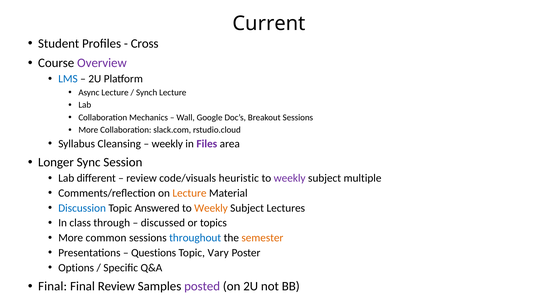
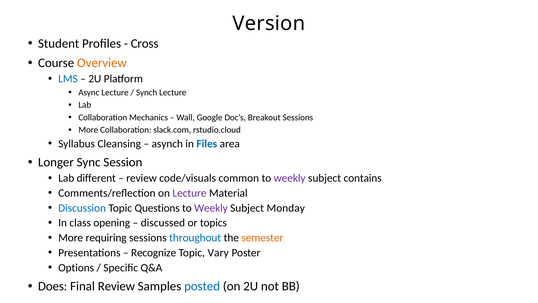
Current: Current -> Version
Overview colour: purple -> orange
weekly at (167, 143): weekly -> asynch
Files colour: purple -> blue
heuristic: heuristic -> common
multiple: multiple -> contains
Lecture at (189, 193) colour: orange -> purple
Answered: Answered -> Questions
Weekly at (211, 208) colour: orange -> purple
Lectures: Lectures -> Monday
through: through -> opening
common: common -> requiring
Questions: Questions -> Recognize
Final at (53, 286): Final -> Does
posted colour: purple -> blue
